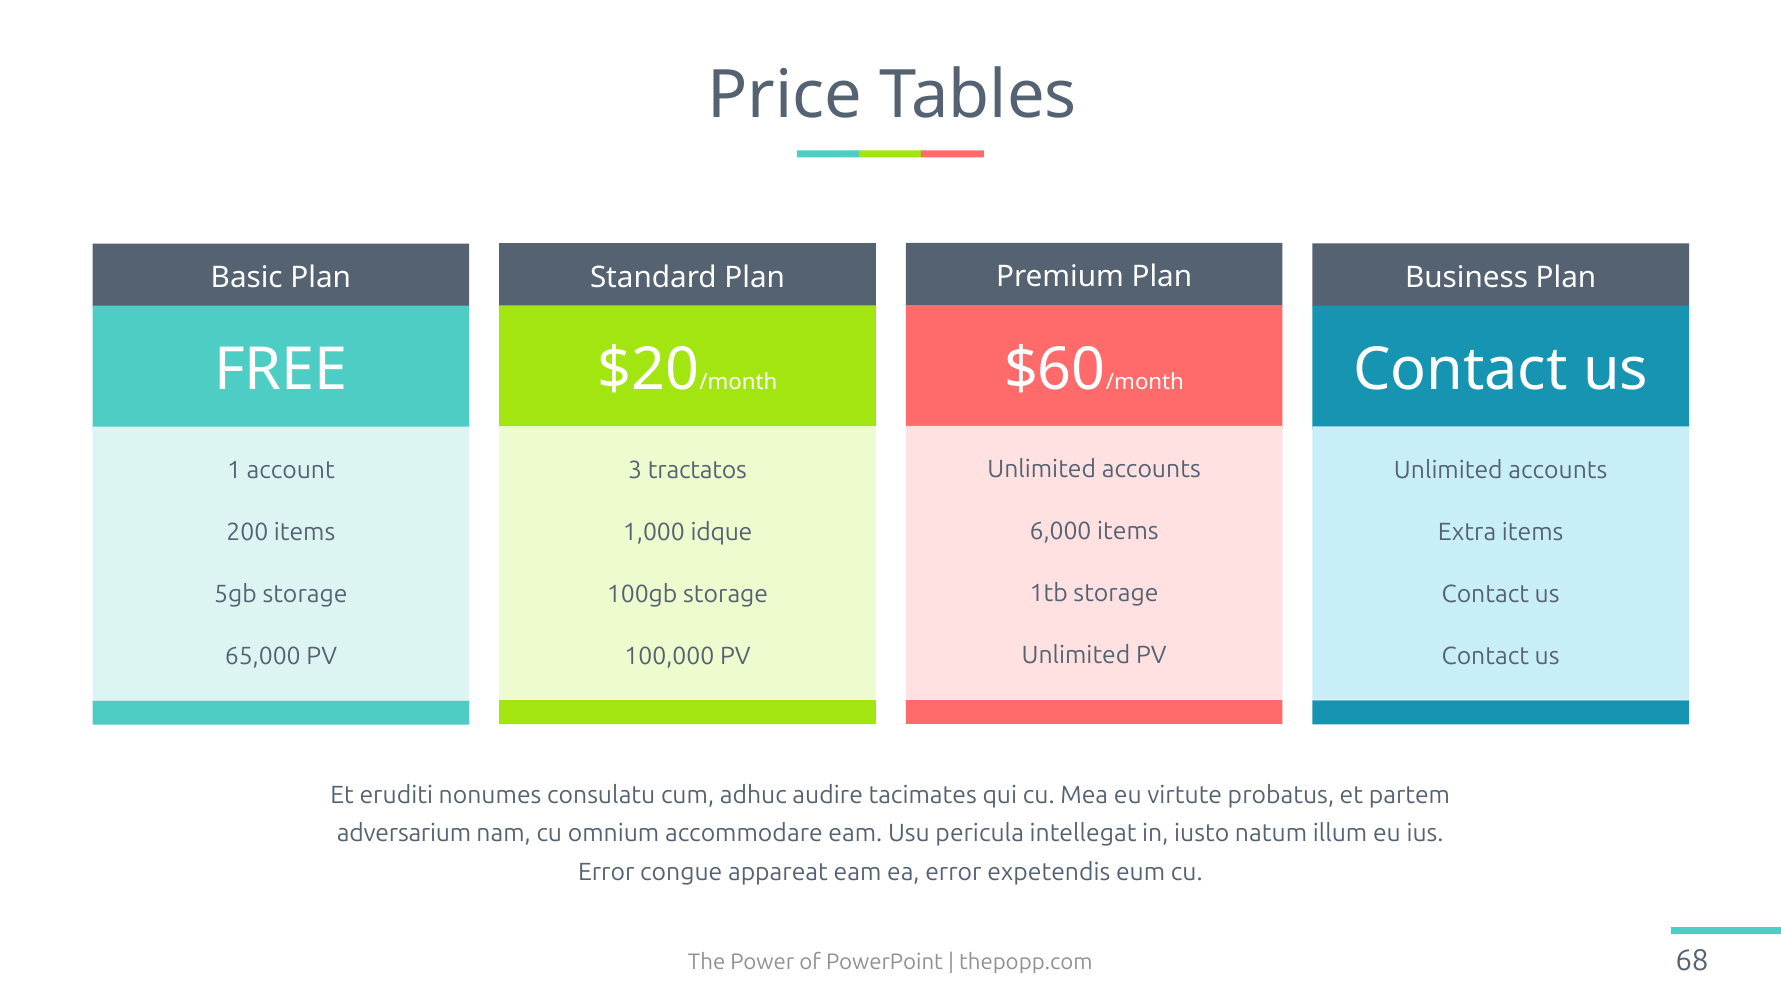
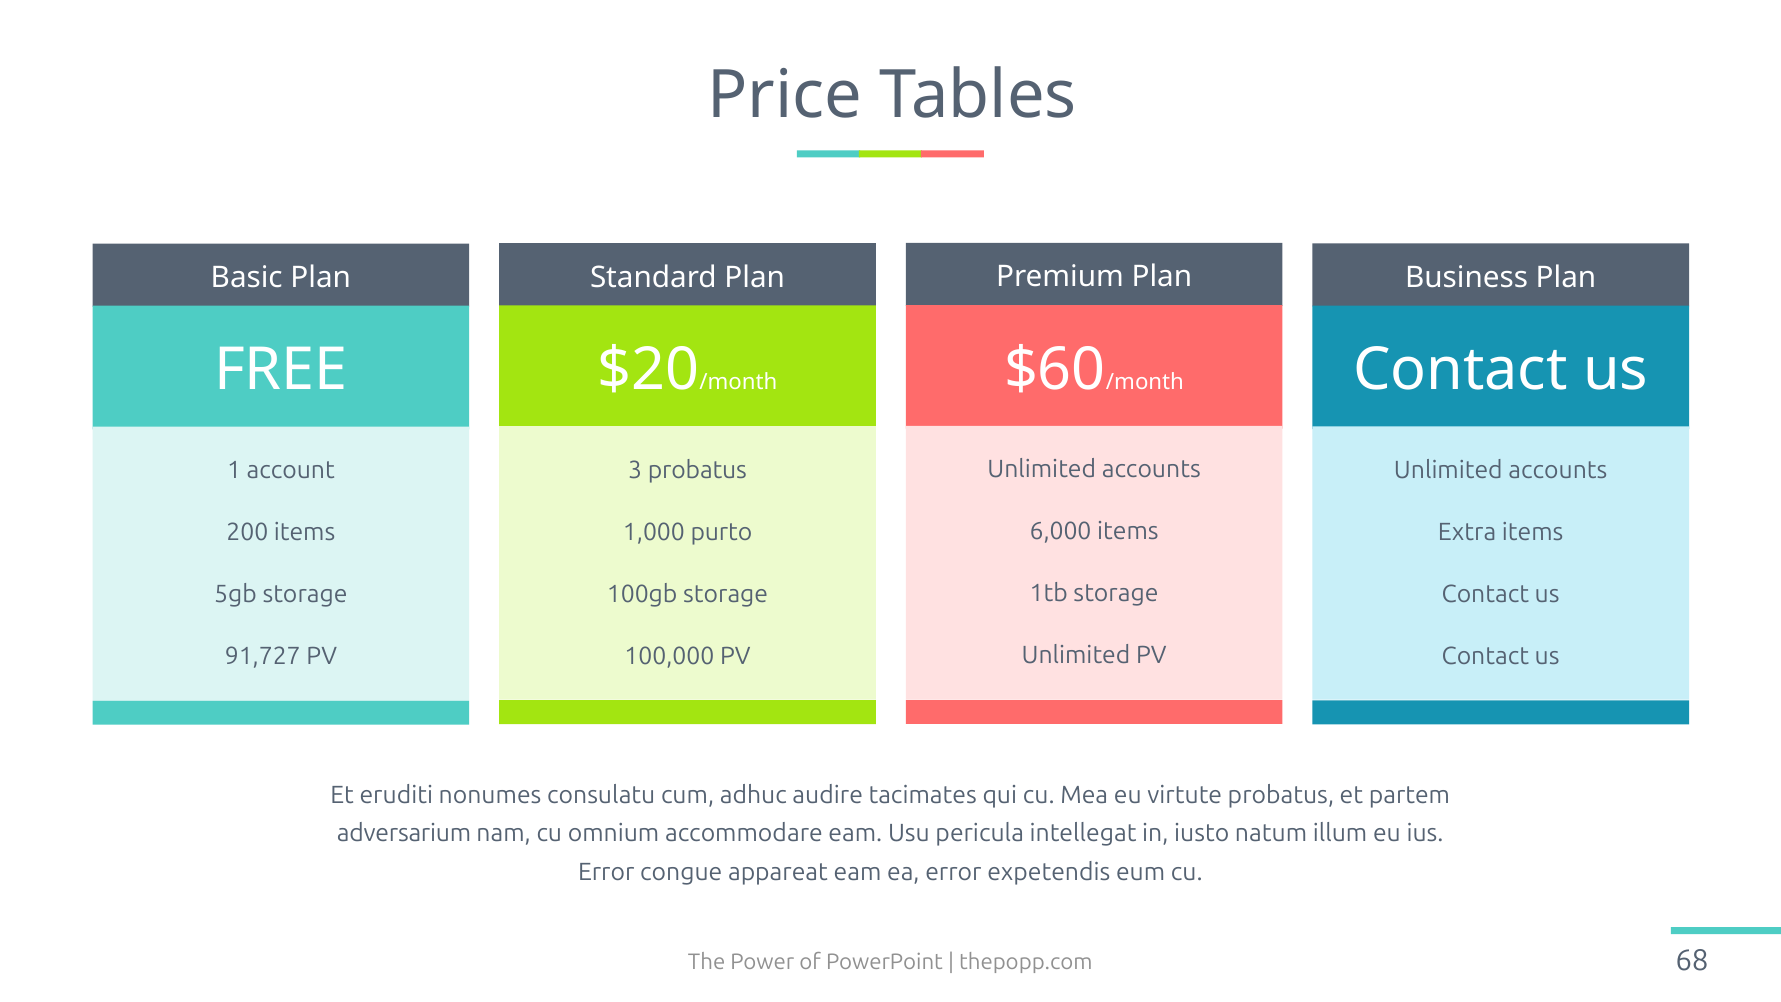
3 tractatos: tractatos -> probatus
idque: idque -> purto
65,000: 65,000 -> 91,727
